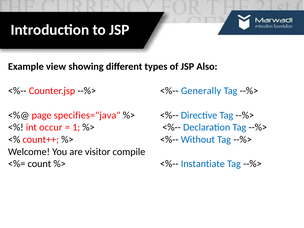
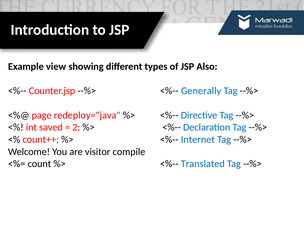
specifies="java: specifies="java -> redeploy="java
occur: occur -> saved
1: 1 -> 2
Without: Without -> Internet
Instantiate: Instantiate -> Translated
